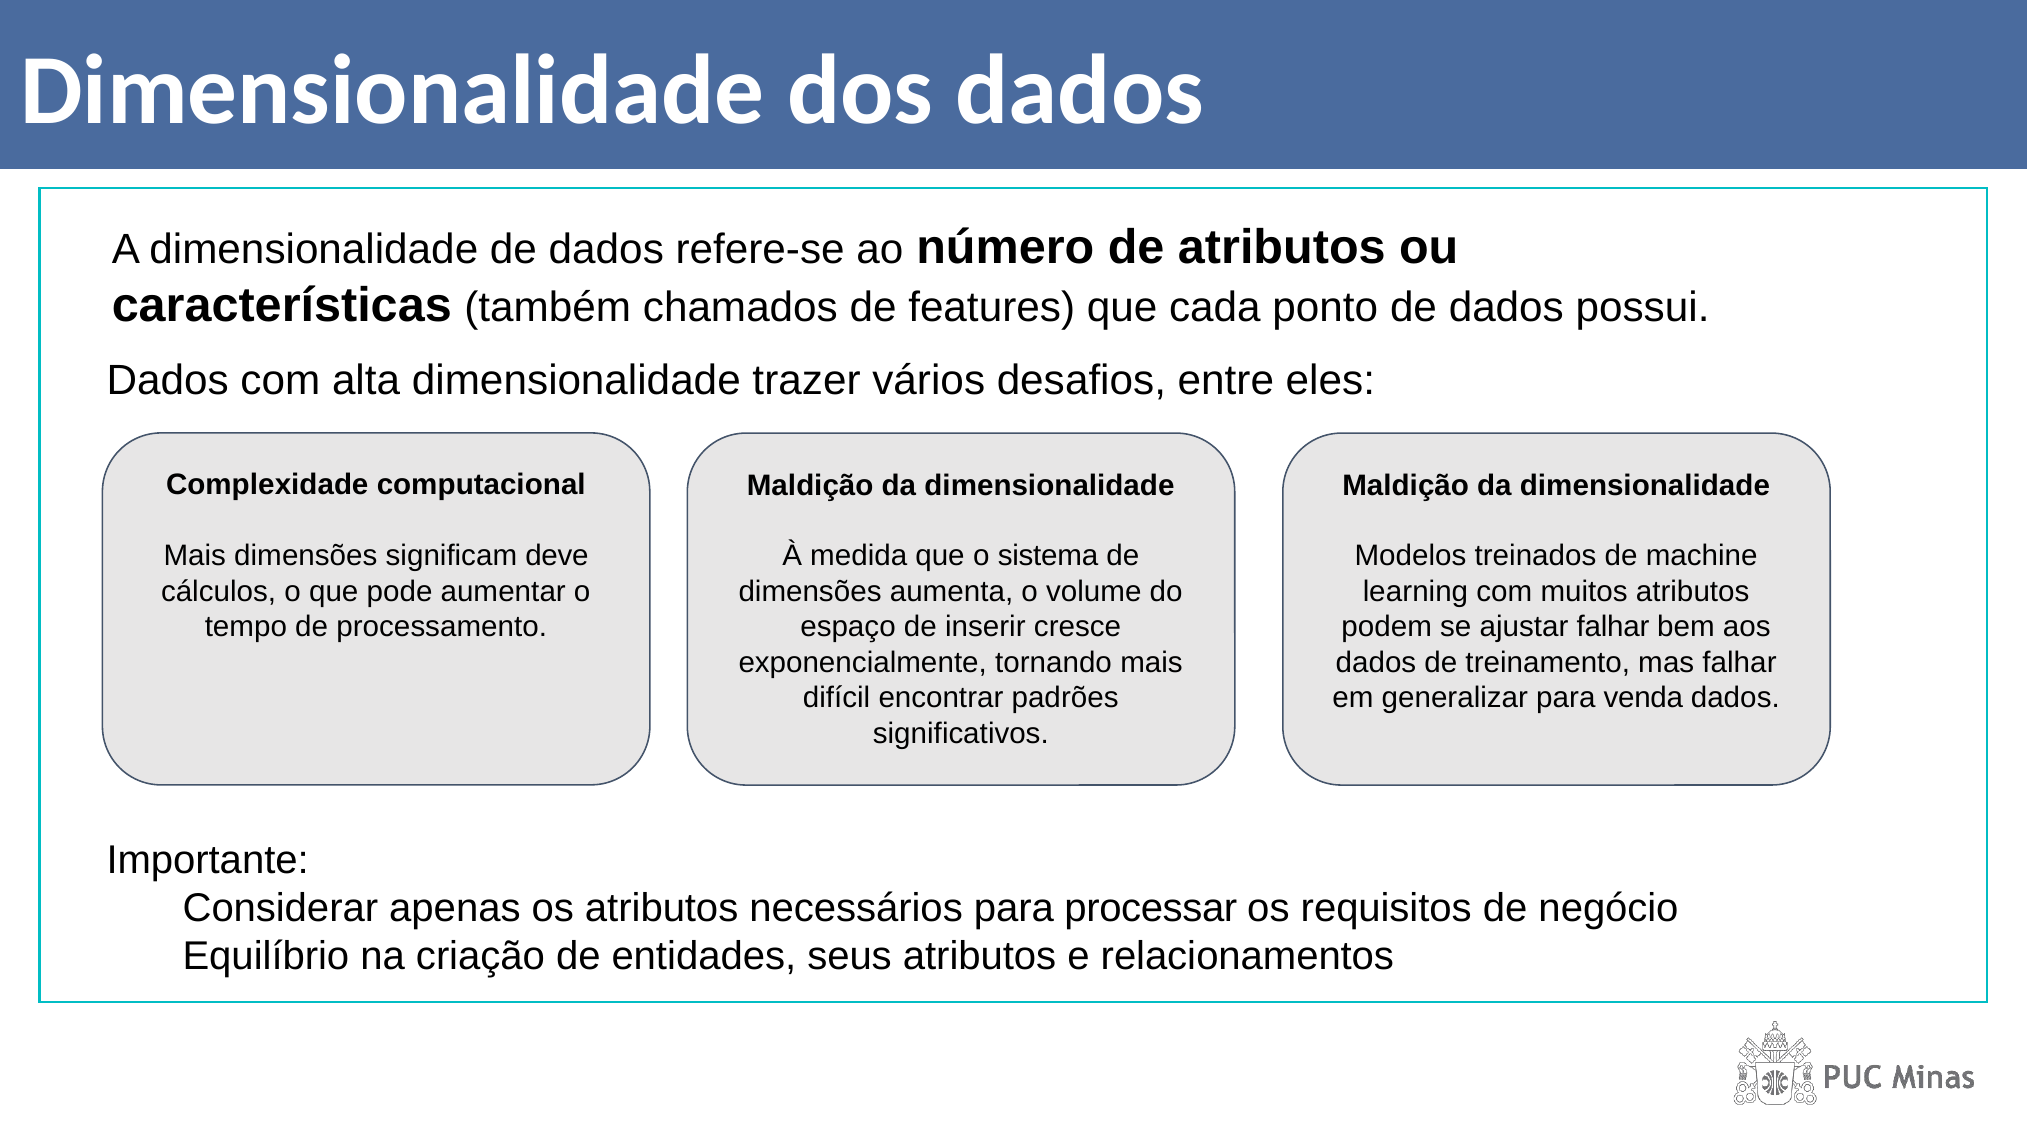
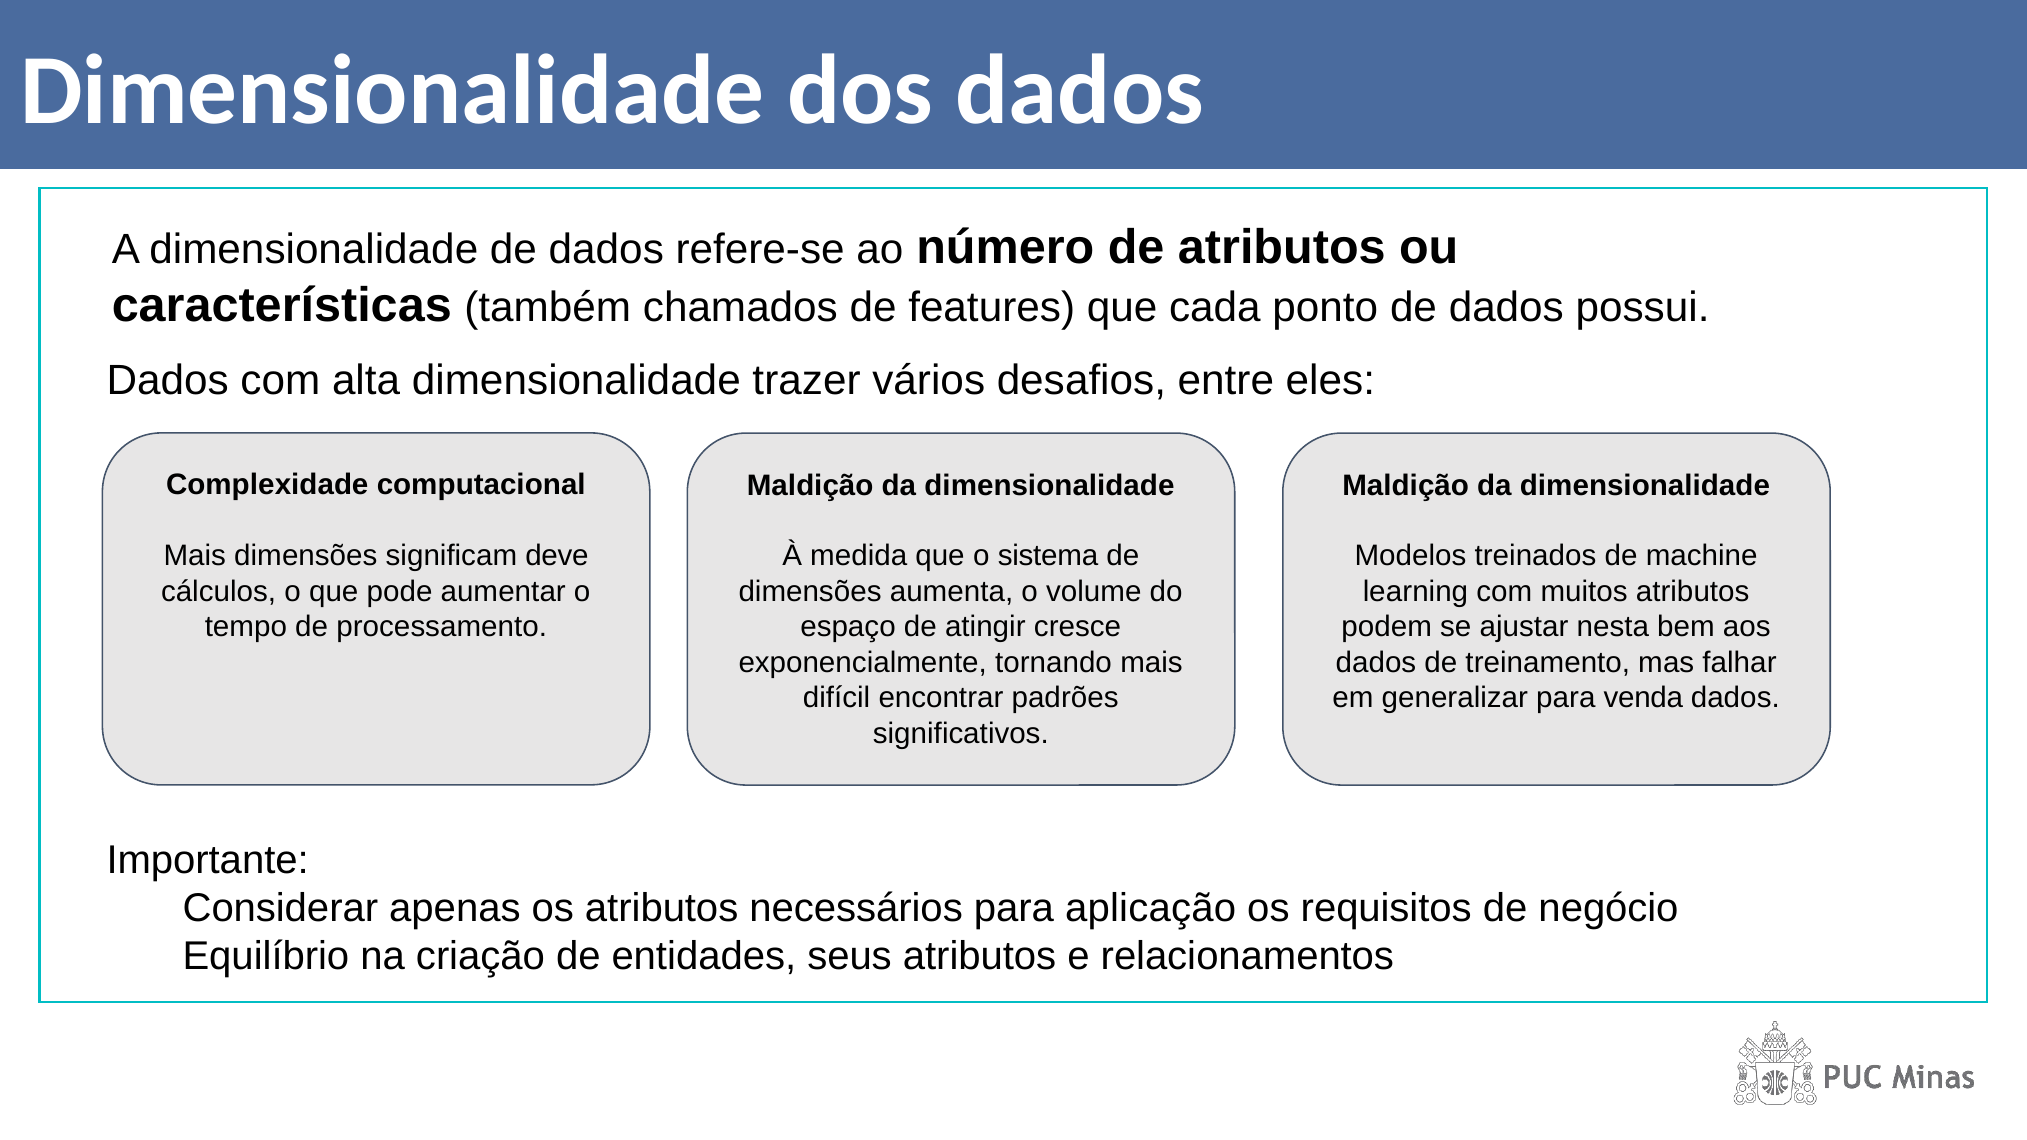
inserir: inserir -> atingir
ajustar falhar: falhar -> nesta
processar: processar -> aplicação
